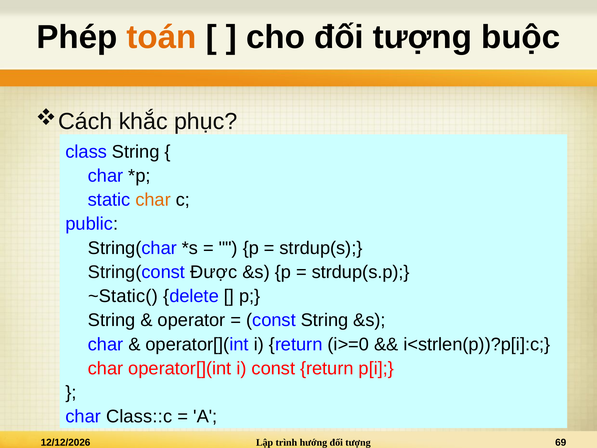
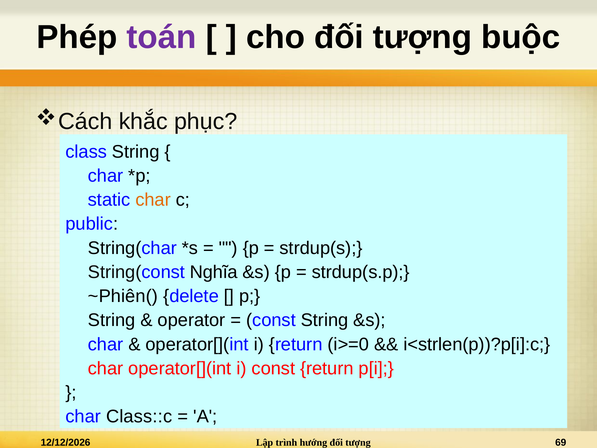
toán colour: orange -> purple
Được: Được -> Nghĩa
~Static(: ~Static( -> ~Phiên(
